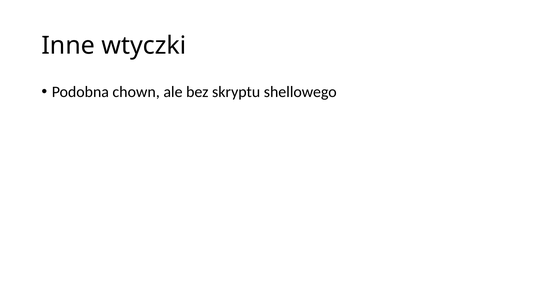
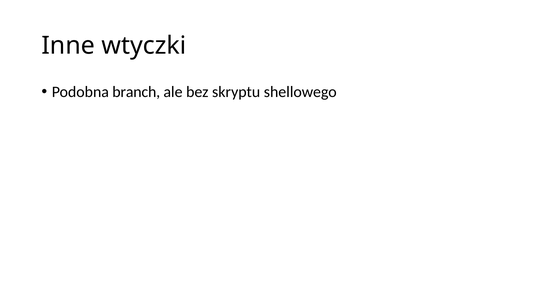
chown: chown -> branch
